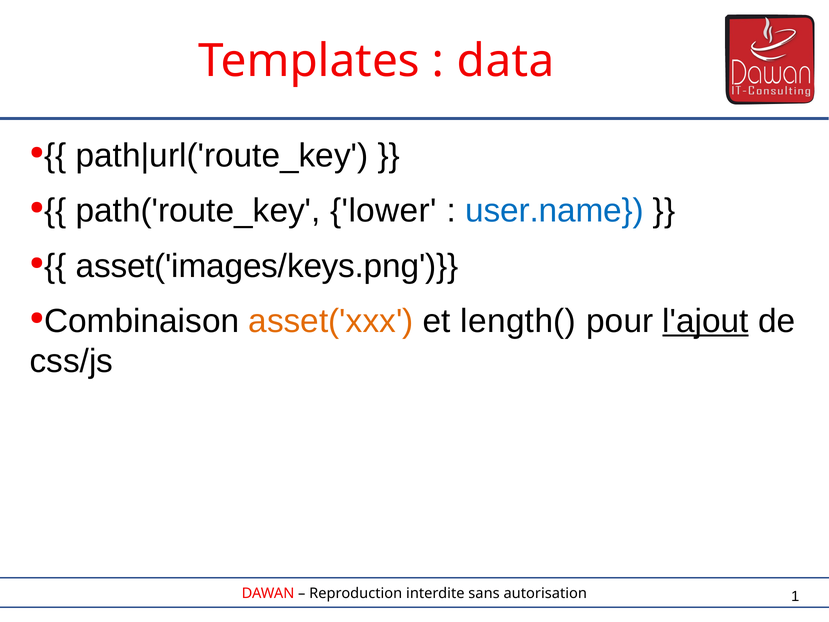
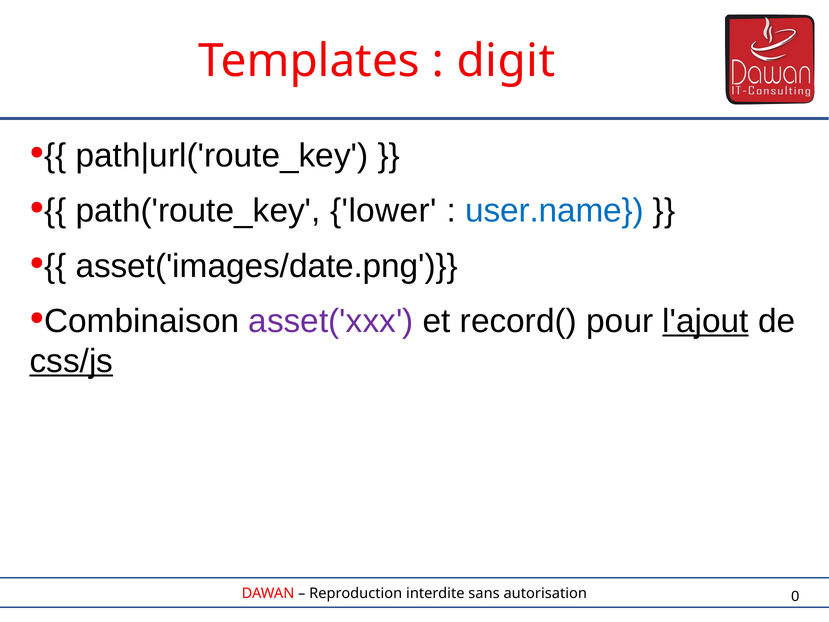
data: data -> digit
asset('images/keys.png: asset('images/keys.png -> asset('images/date.png
asset('xxx colour: orange -> purple
length(: length( -> record(
css/js underline: none -> present
1: 1 -> 0
